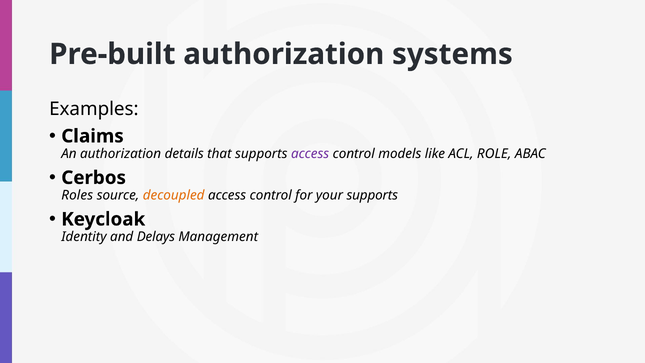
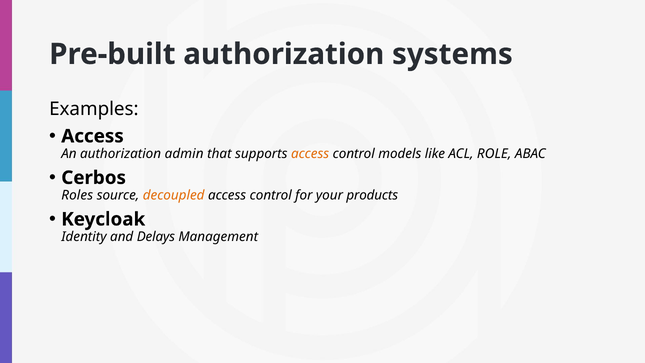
Claims at (92, 136): Claims -> Access
details: details -> admin
access at (310, 154) colour: purple -> orange
your supports: supports -> products
